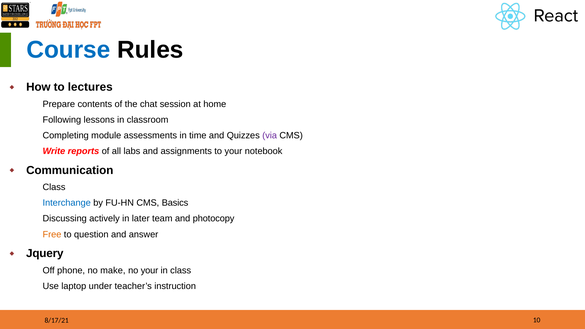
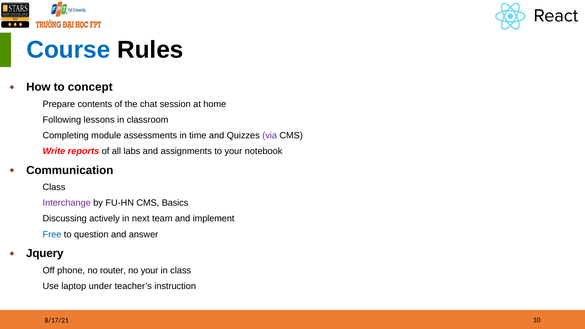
lectures: lectures -> concept
Interchange colour: blue -> purple
later: later -> next
photocopy: photocopy -> implement
Free colour: orange -> blue
make: make -> router
